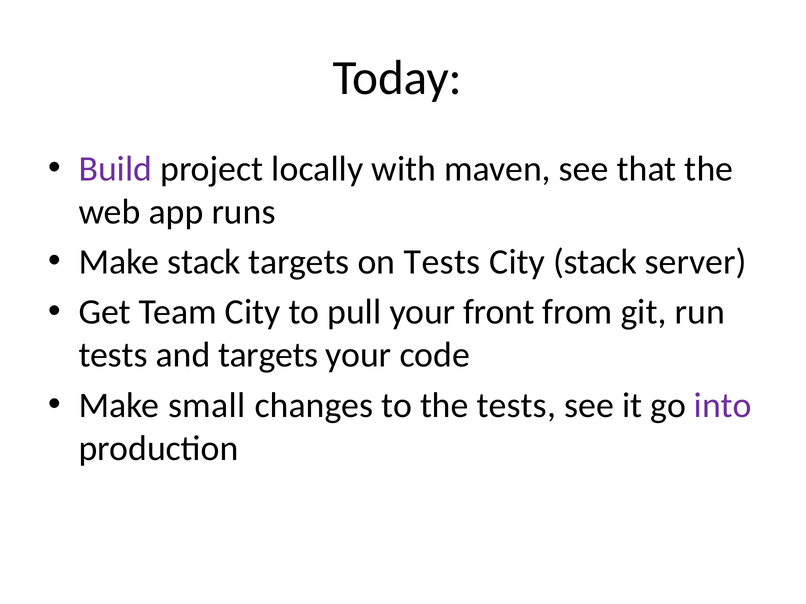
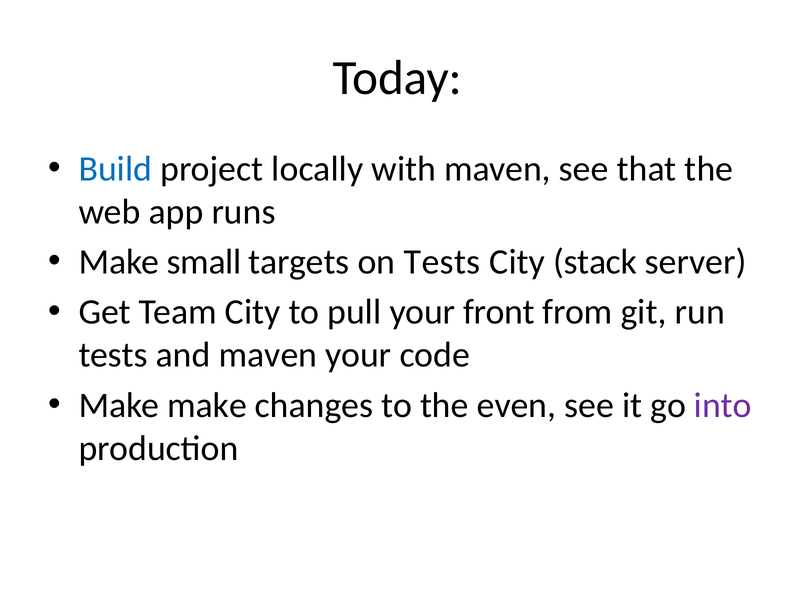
Build colour: purple -> blue
Make stack: stack -> small
and targets: targets -> maven
Make small: small -> make
the tests: tests -> even
